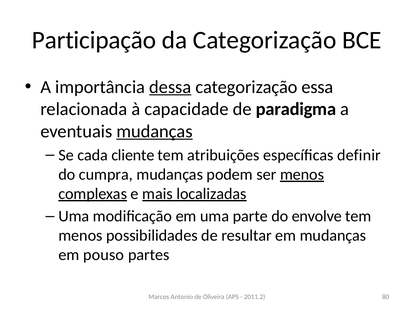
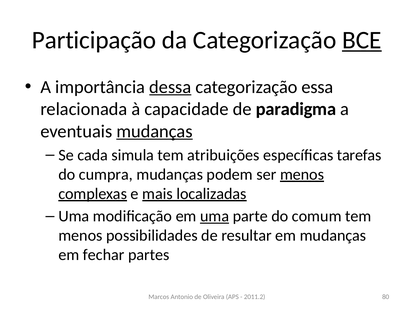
BCE underline: none -> present
cliente: cliente -> simula
definir: definir -> tarefas
uma at (215, 216) underline: none -> present
envolve: envolve -> comum
pouso: pouso -> fechar
